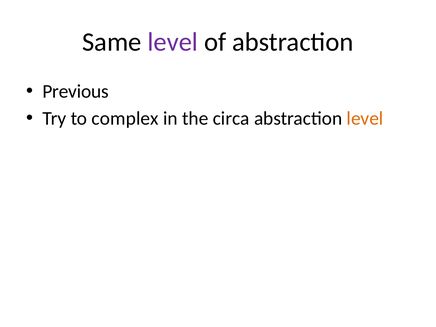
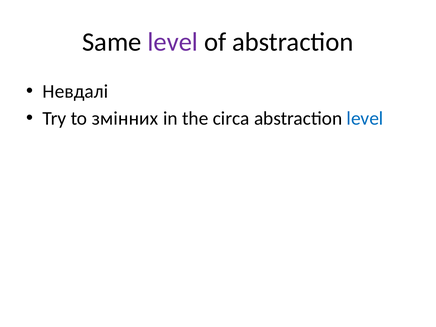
Previous: Previous -> Невдалі
complex: complex -> змінних
level at (365, 119) colour: orange -> blue
